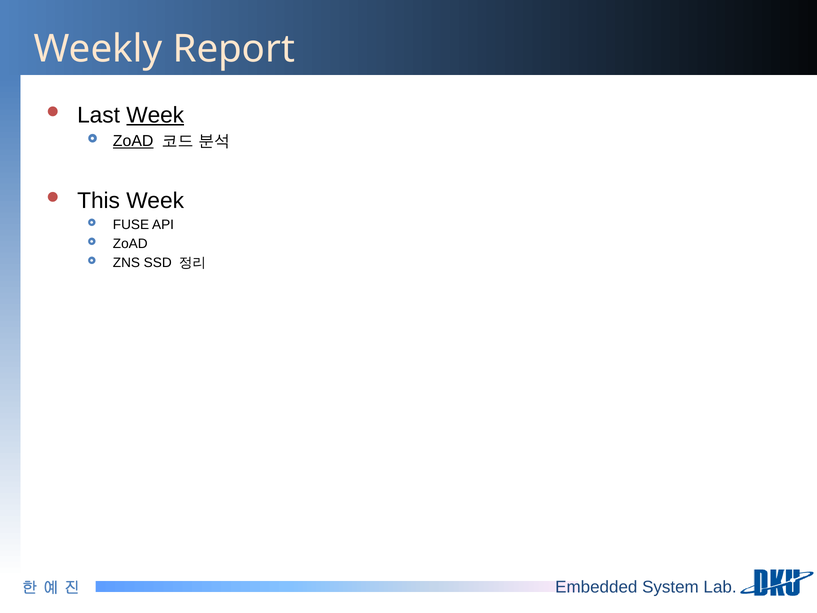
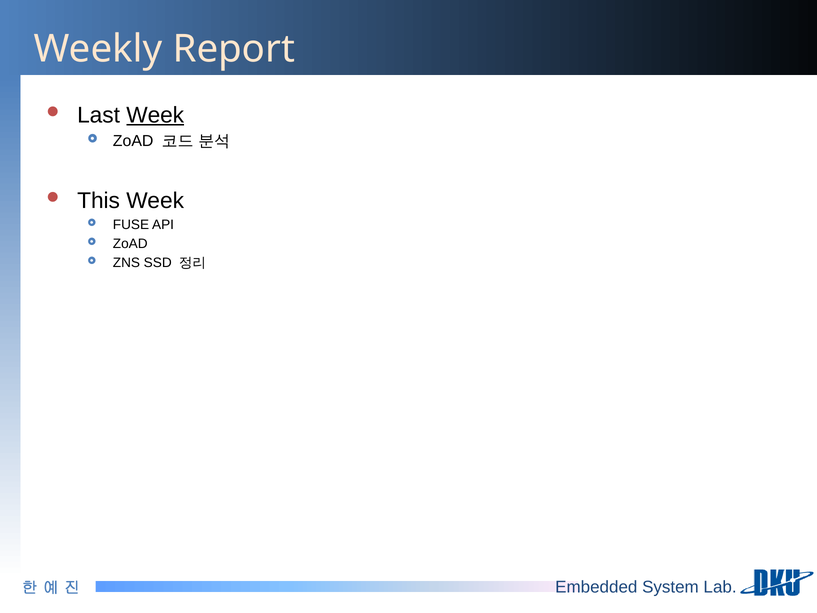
ZoAD at (133, 141) underline: present -> none
